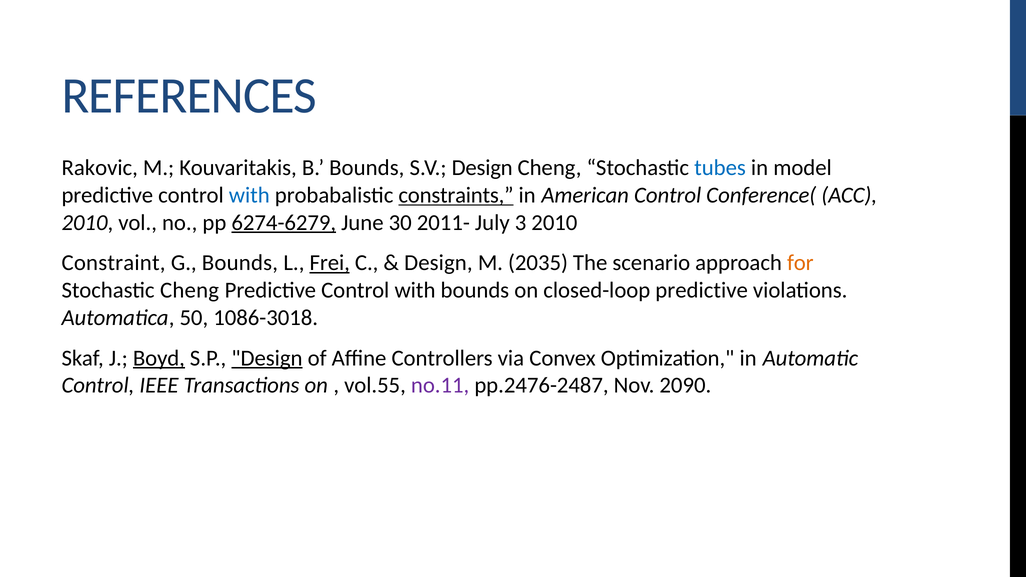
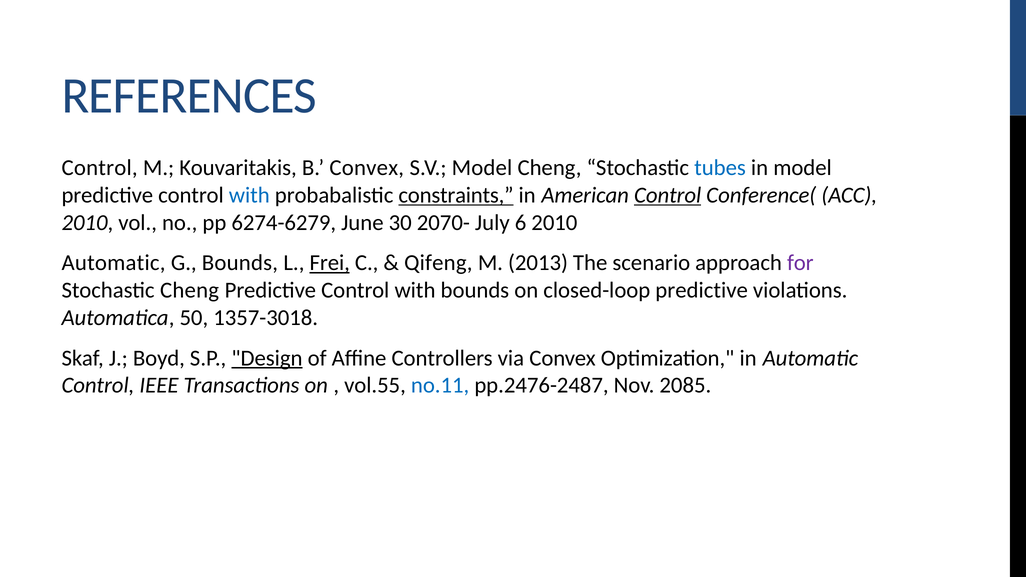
Rakovic at (100, 168): Rakovic -> Control
B Bounds: Bounds -> Convex
S.V Design: Design -> Model
Control at (668, 195) underline: none -> present
6274-6279 underline: present -> none
2011-: 2011- -> 2070-
3: 3 -> 6
Constraint at (114, 263): Constraint -> Automatic
Design at (438, 263): Design -> Qifeng
2035: 2035 -> 2013
for colour: orange -> purple
1086-3018: 1086-3018 -> 1357-3018
Boyd underline: present -> none
no.11 colour: purple -> blue
2090: 2090 -> 2085
